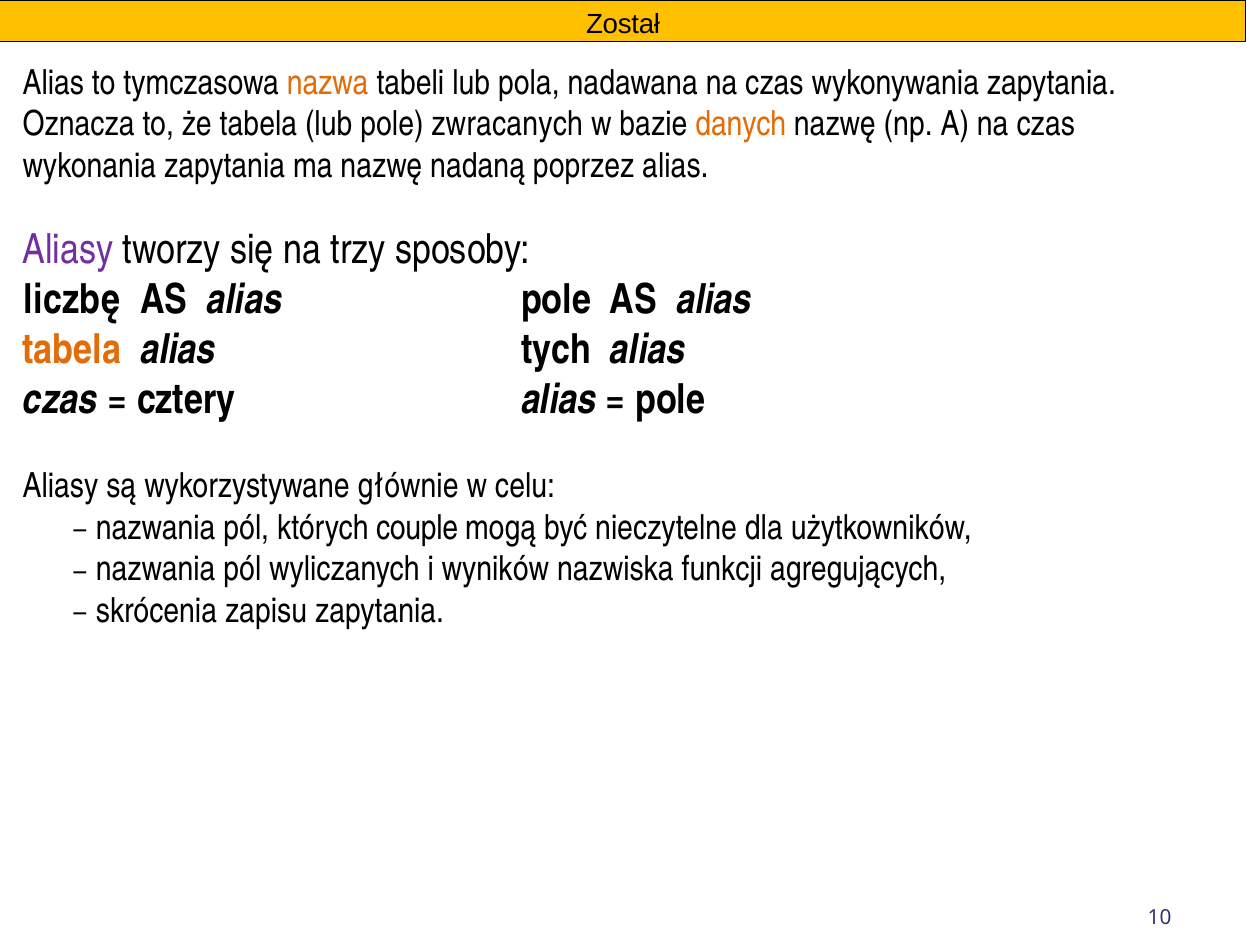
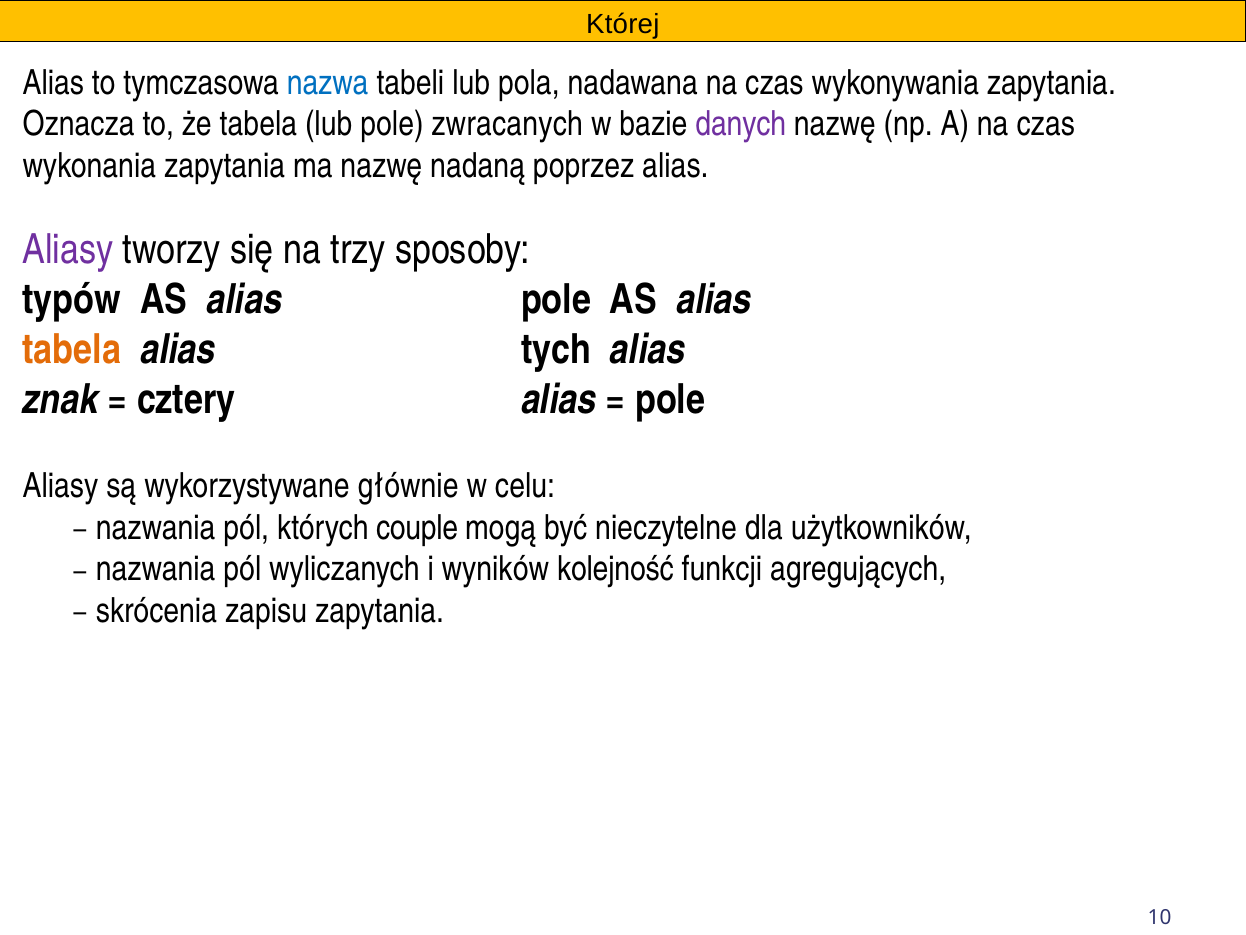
Został: Został -> Której
nazwa colour: orange -> blue
danych colour: orange -> purple
liczbę: liczbę -> typów
czas at (60, 399): czas -> znak
nazwiska: nazwiska -> kolejność
